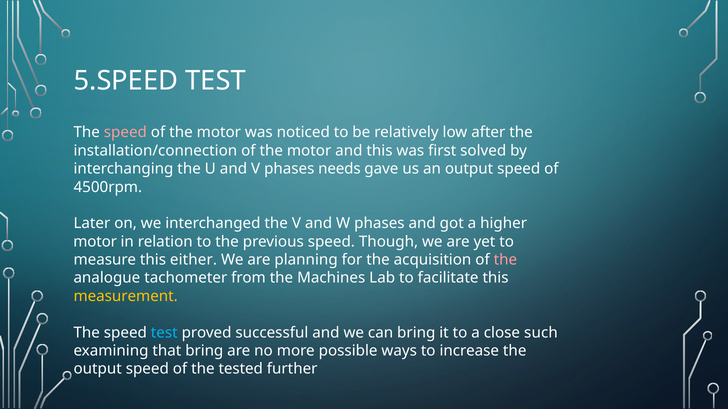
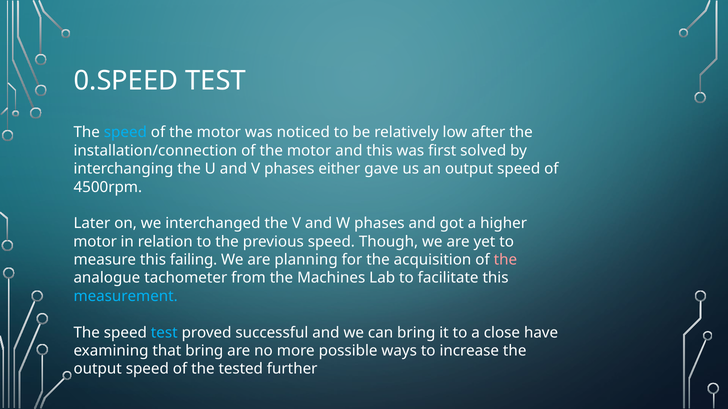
5.SPEED: 5.SPEED -> 0.SPEED
speed at (125, 133) colour: pink -> light blue
needs: needs -> either
either: either -> failing
measurement colour: yellow -> light blue
such: such -> have
